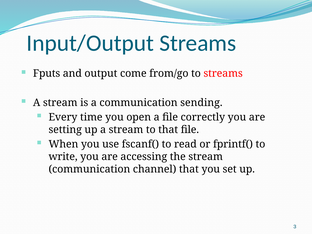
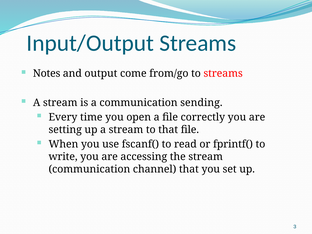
Fputs: Fputs -> Notes
